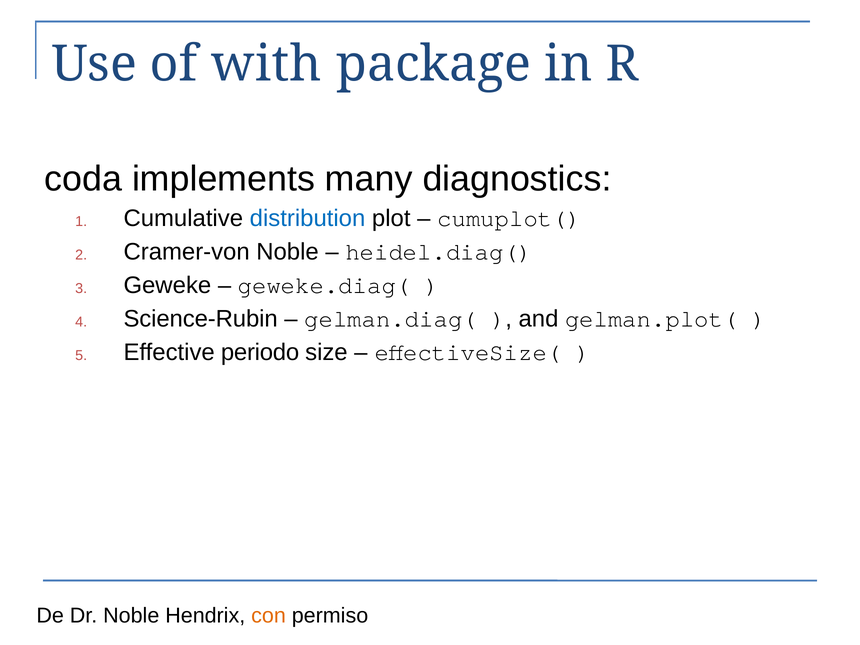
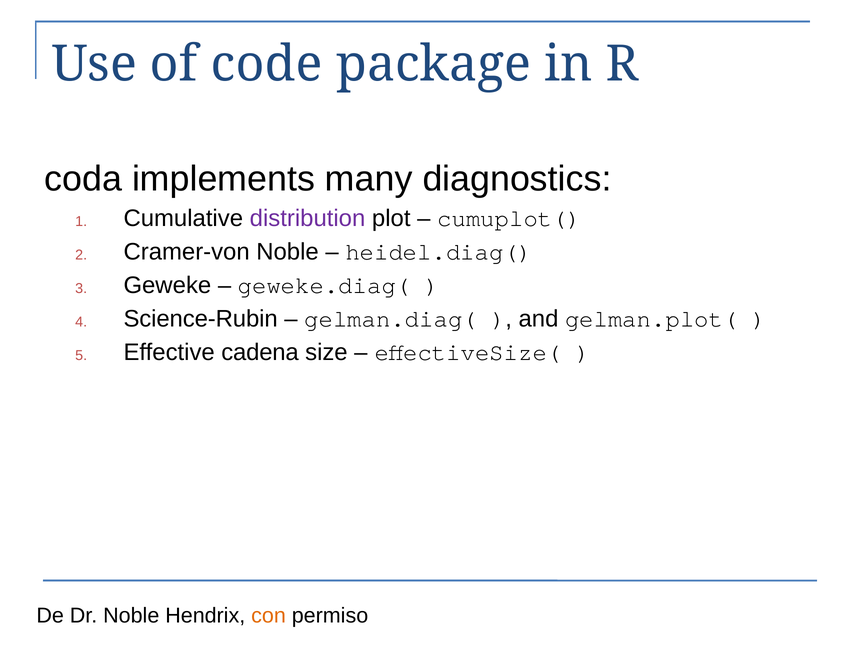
with: with -> code
distribution colour: blue -> purple
periodo: periodo -> cadena
